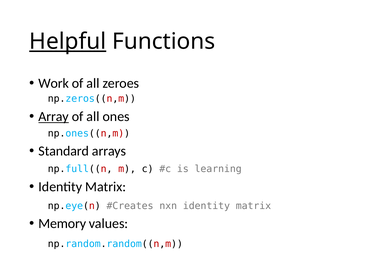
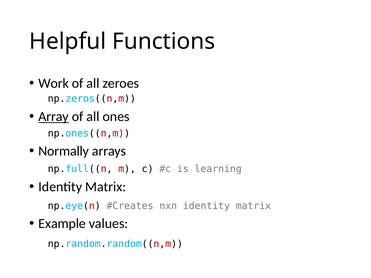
Helpful underline: present -> none
Standard: Standard -> Normally
Memory: Memory -> Example
